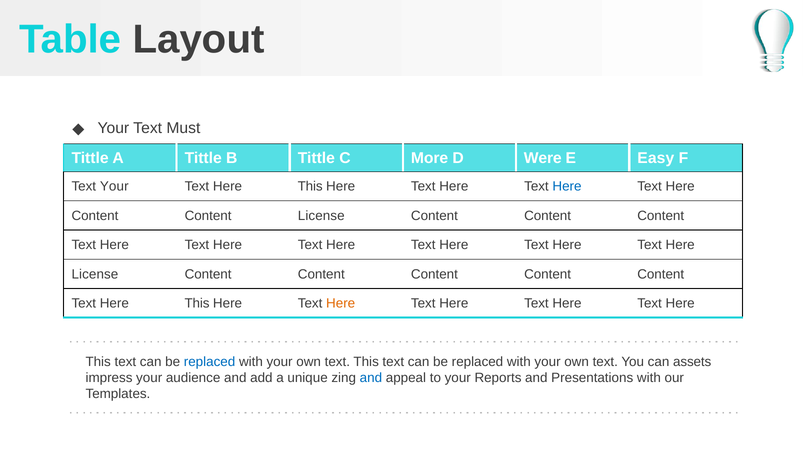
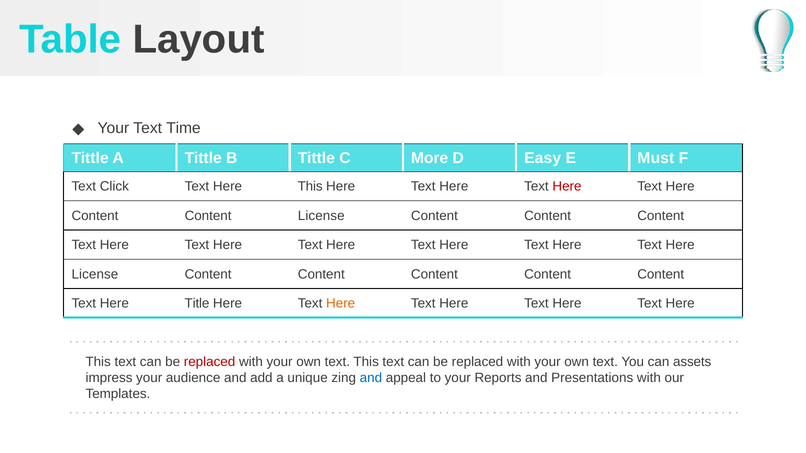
Must: Must -> Time
Were: Were -> Easy
Easy: Easy -> Must
Text Your: Your -> Click
Here at (567, 187) colour: blue -> red
This at (197, 304): This -> Title
replaced at (210, 362) colour: blue -> red
